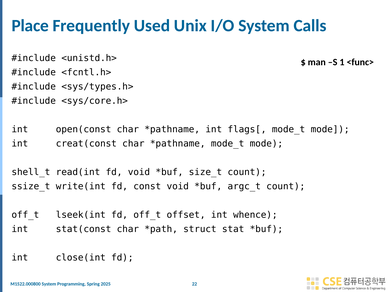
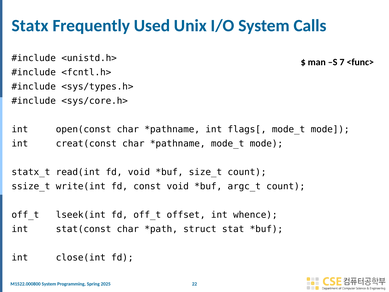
Place: Place -> Statx
1: 1 -> 7
shell_t: shell_t -> statx_t
